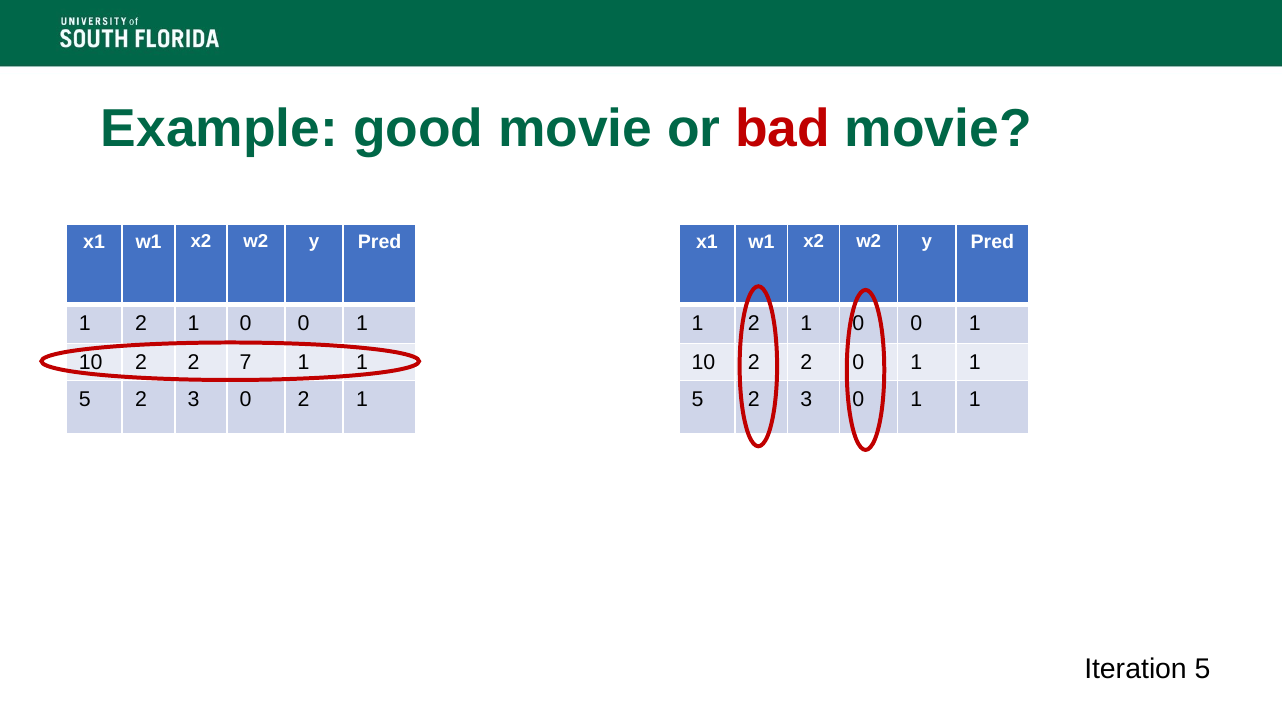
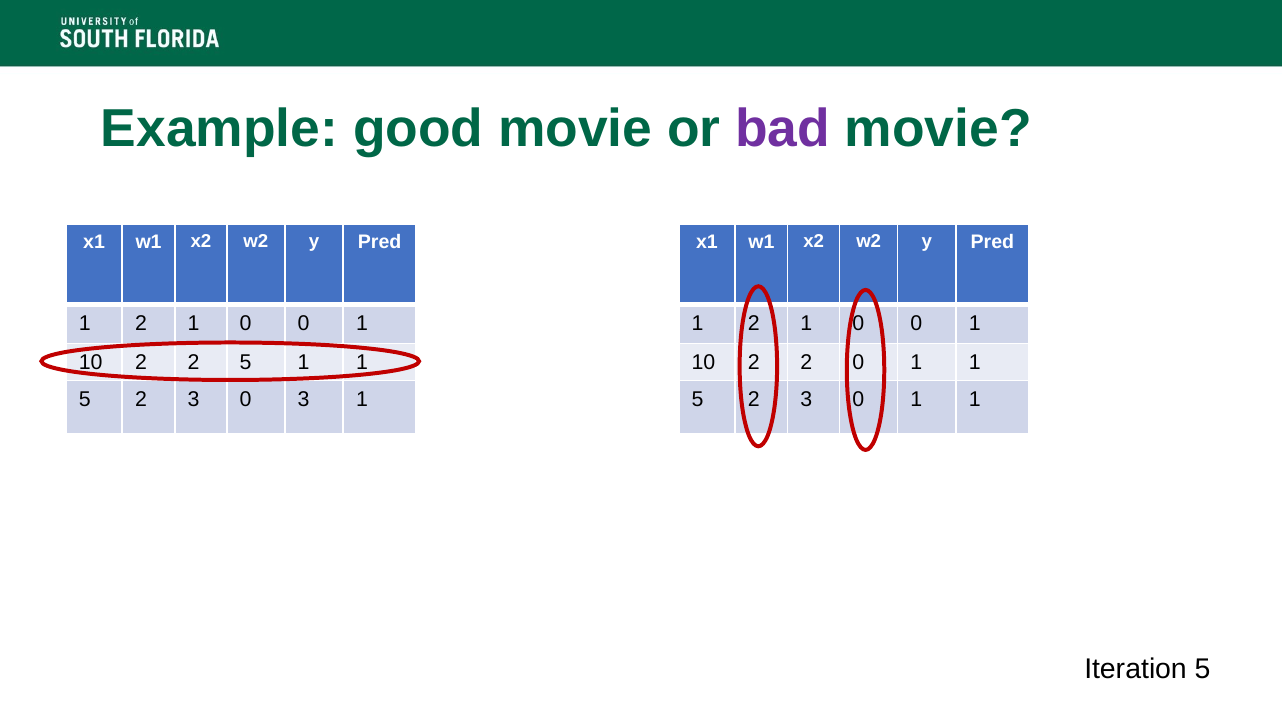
bad colour: red -> purple
2 7: 7 -> 5
0 2: 2 -> 3
